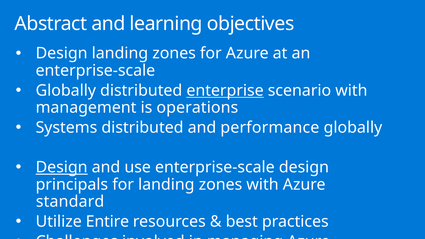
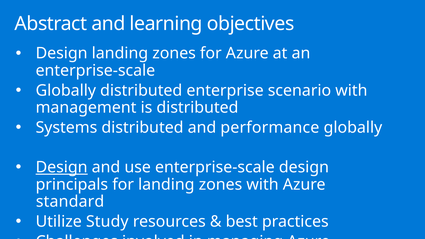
enterprise underline: present -> none
is operations: operations -> distributed
Entire: Entire -> Study
